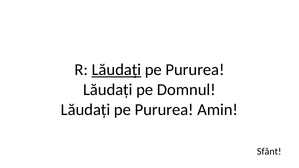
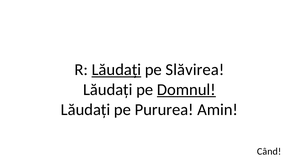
Pururea at (195, 70): Pururea -> Slăvirea
Domnul underline: none -> present
Sfânt: Sfânt -> Când
